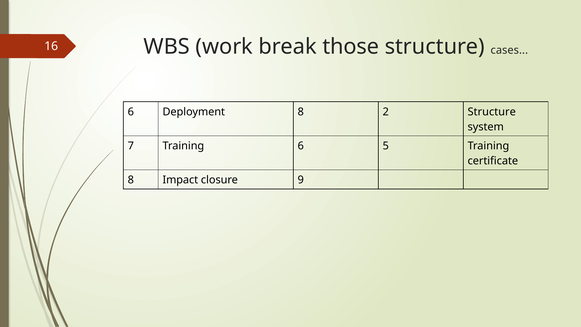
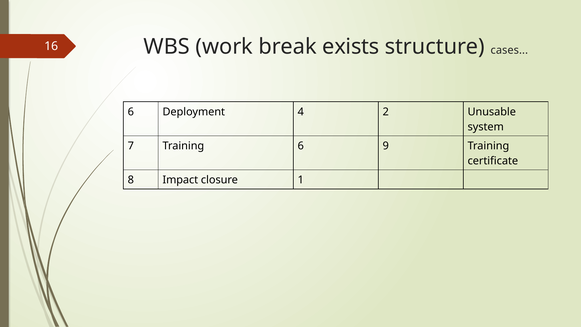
those: those -> exists
Deployment 8: 8 -> 4
2 Structure: Structure -> Unusable
5: 5 -> 9
9: 9 -> 1
